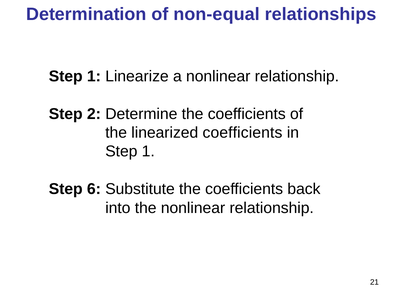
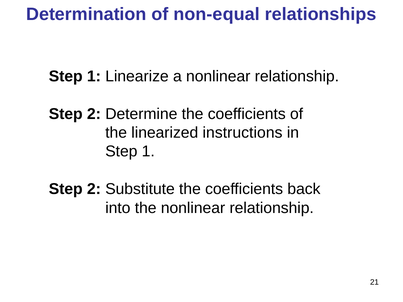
linearized coefficients: coefficients -> instructions
6 at (94, 189): 6 -> 2
